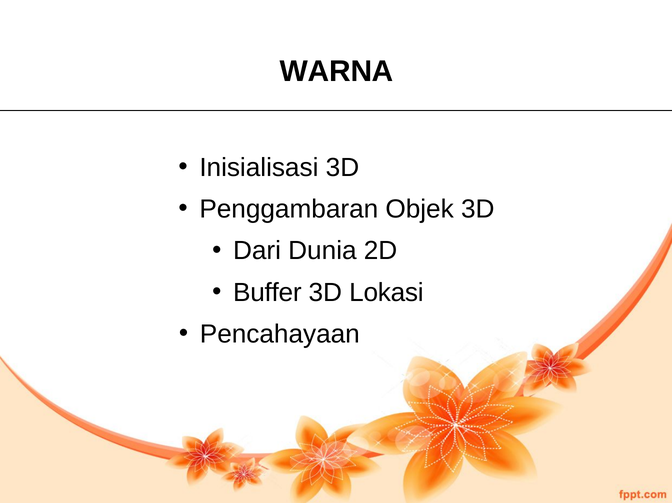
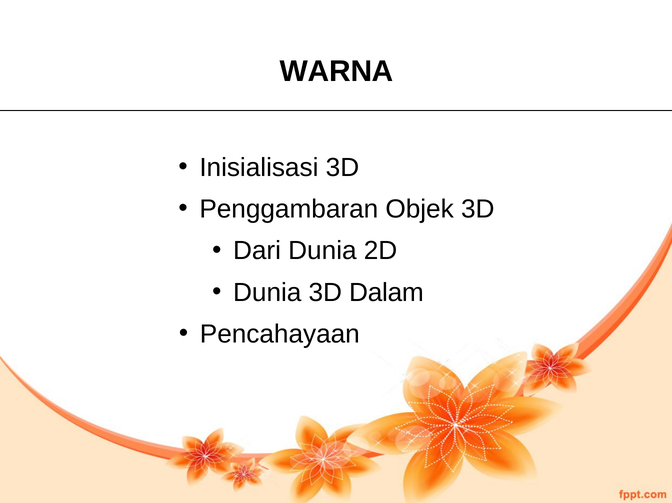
Buffer at (267, 293): Buffer -> Dunia
Lokasi: Lokasi -> Dalam
